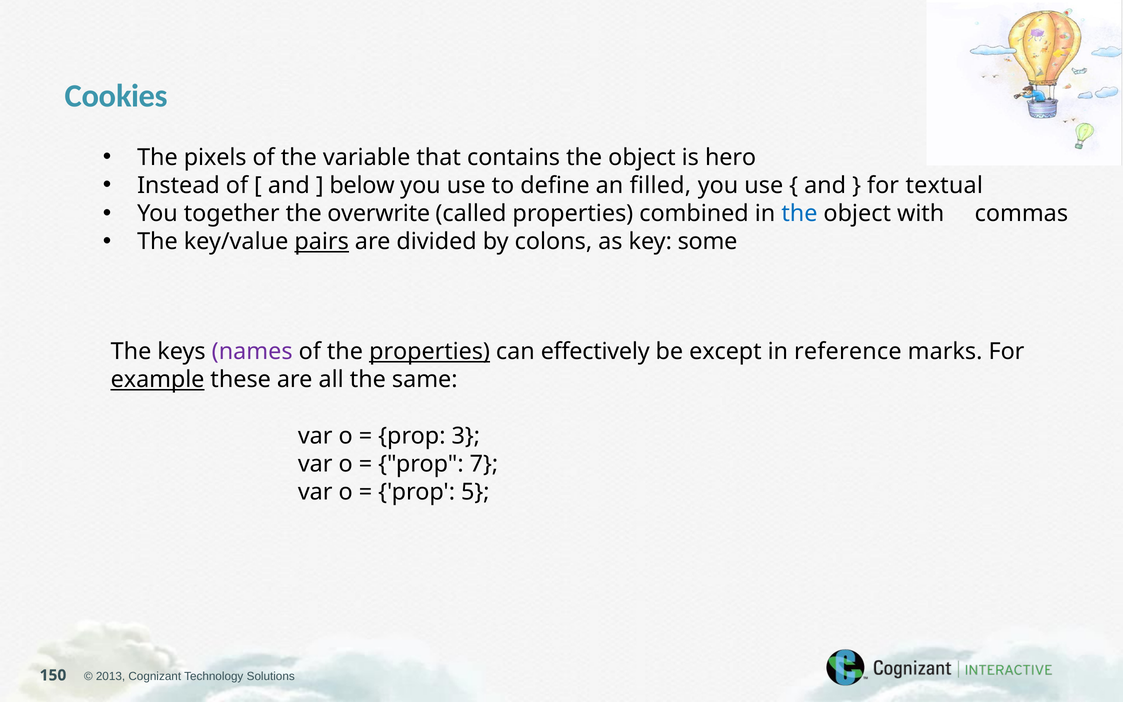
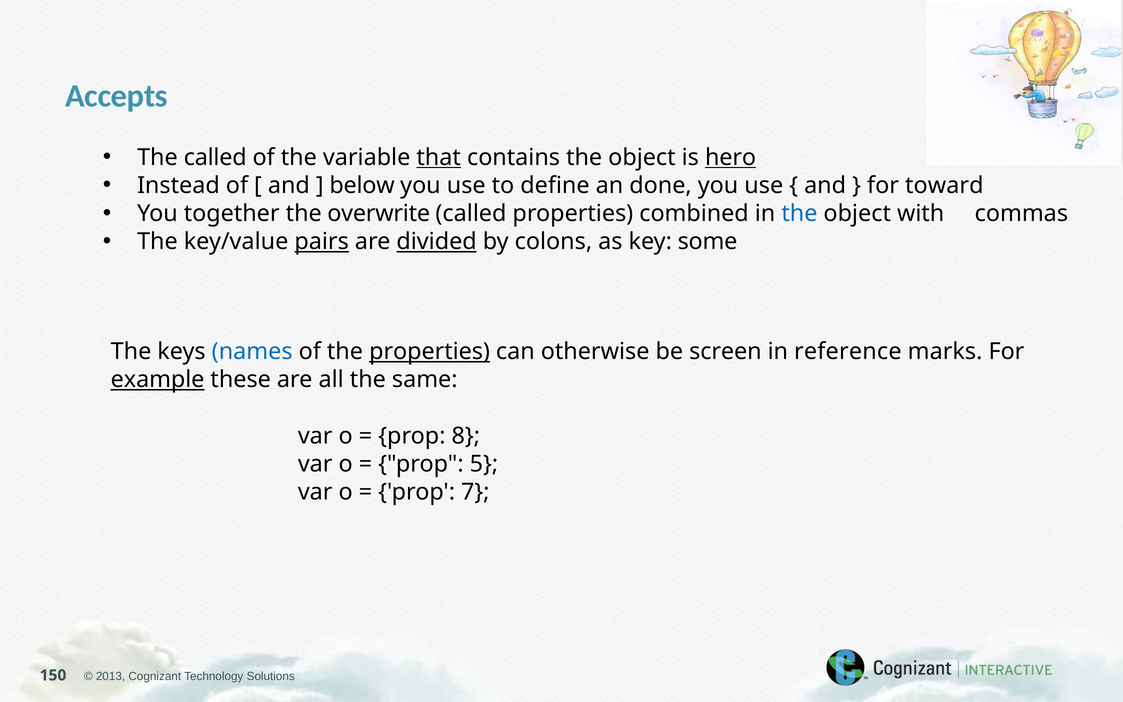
Cookies: Cookies -> Accepts
The pixels: pixels -> called
that underline: none -> present
hero underline: none -> present
filled: filled -> done
textual: textual -> toward
divided underline: none -> present
names colour: purple -> blue
effectively: effectively -> otherwise
except: except -> screen
3: 3 -> 8
7: 7 -> 5
5: 5 -> 7
